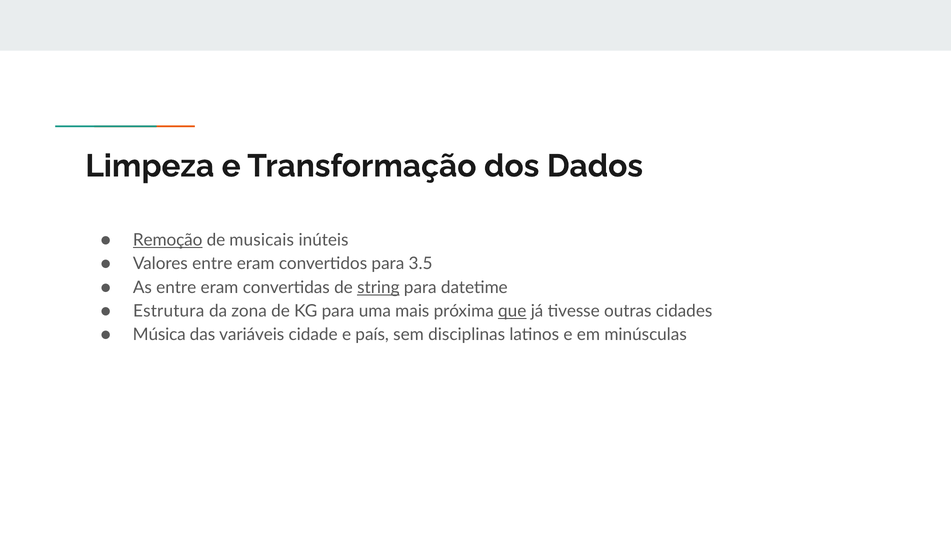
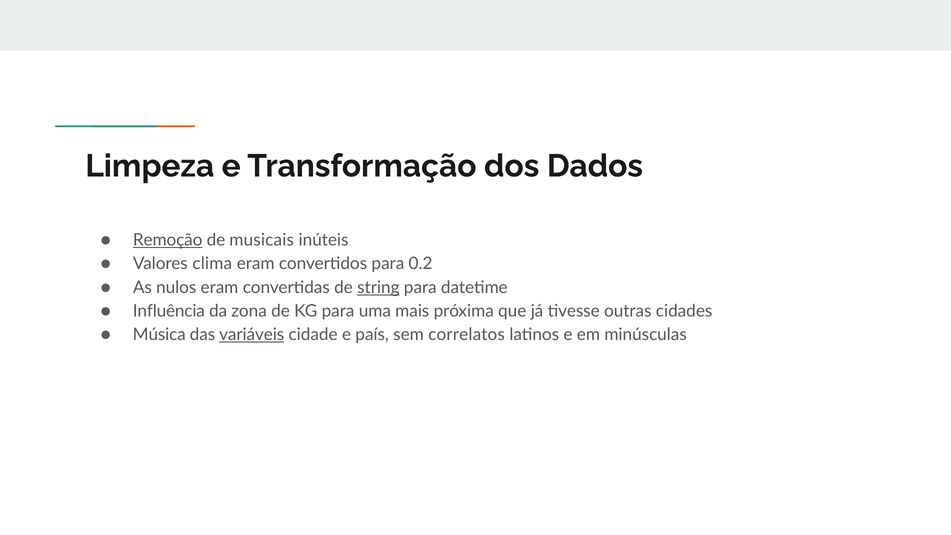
Valores entre: entre -> clima
3.5: 3.5 -> 0.2
As entre: entre -> nulos
Estrutura: Estrutura -> Influência
que underline: present -> none
variáveis underline: none -> present
disciplinas: disciplinas -> correlatos
